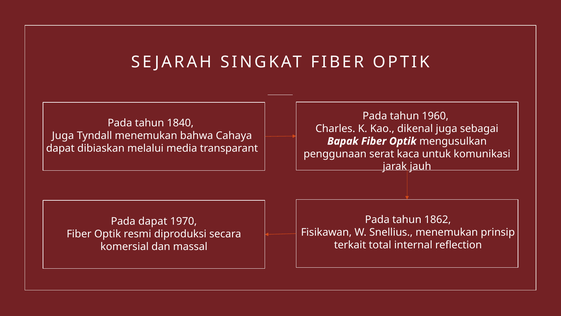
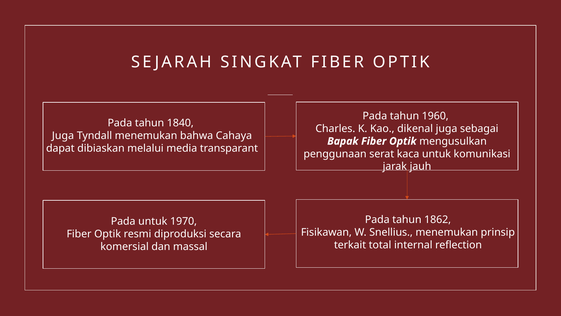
Pada dapat: dapat -> untuk
